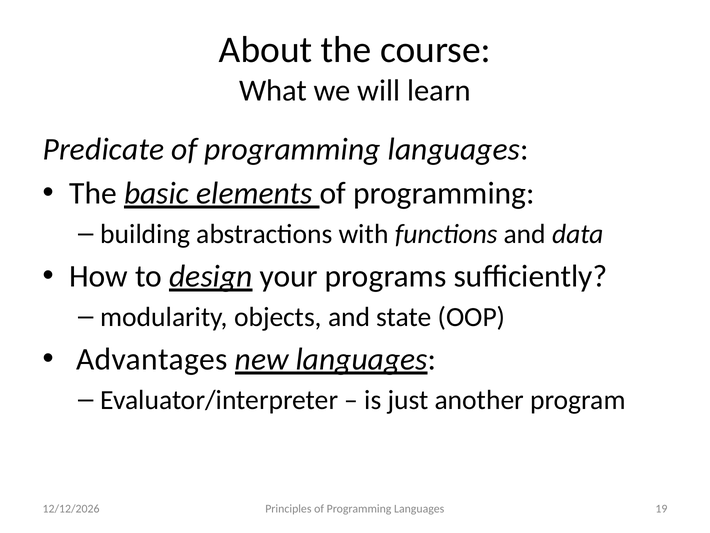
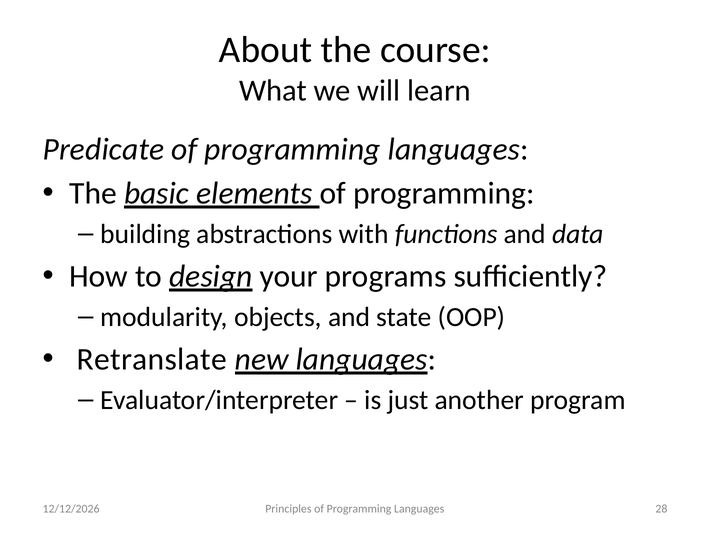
Advantages: Advantages -> Retranslate
19: 19 -> 28
